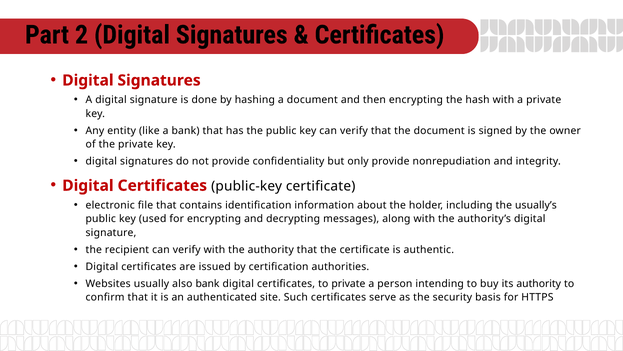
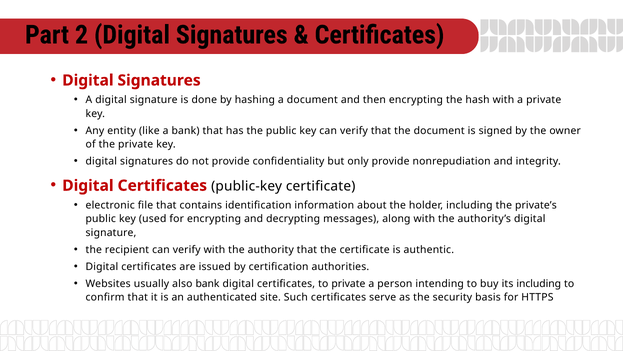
usually’s: usually’s -> private’s
its authority: authority -> including
